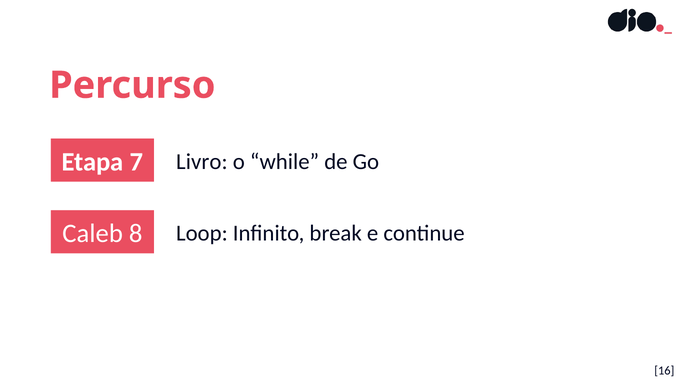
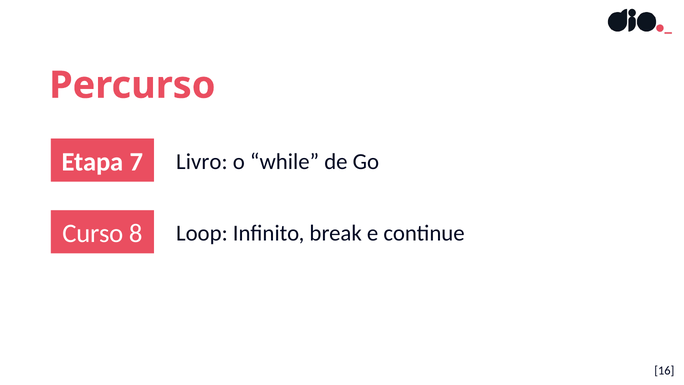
Caleb: Caleb -> Curso
